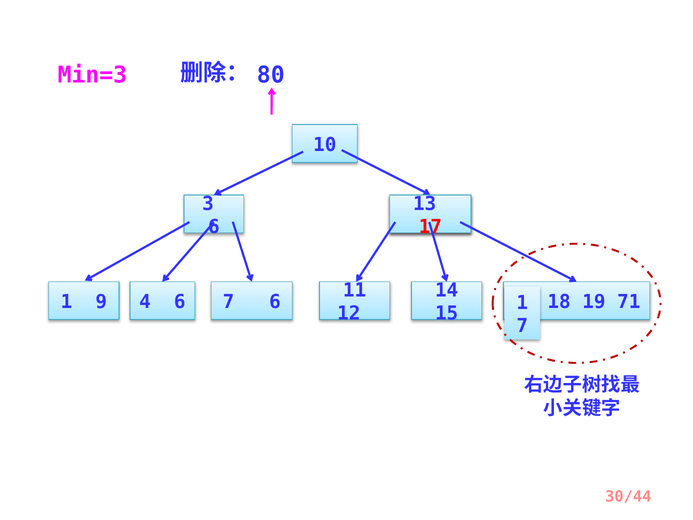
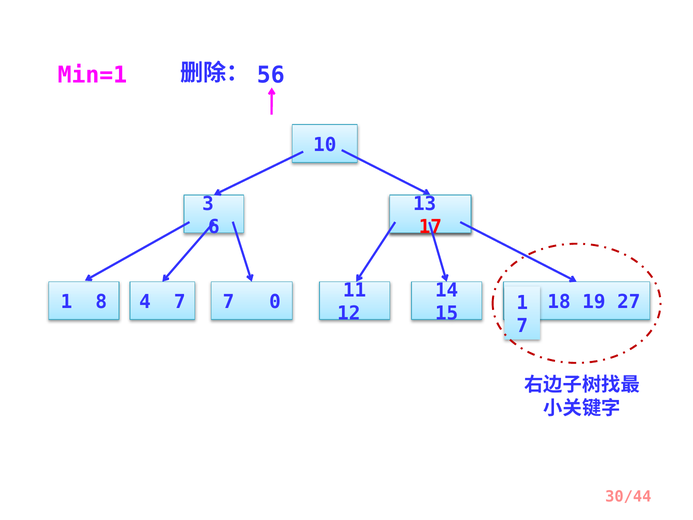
Min=3: Min=3 -> Min=1
80: 80 -> 56
9: 9 -> 8
4 6: 6 -> 7
7 6: 6 -> 0
71: 71 -> 27
